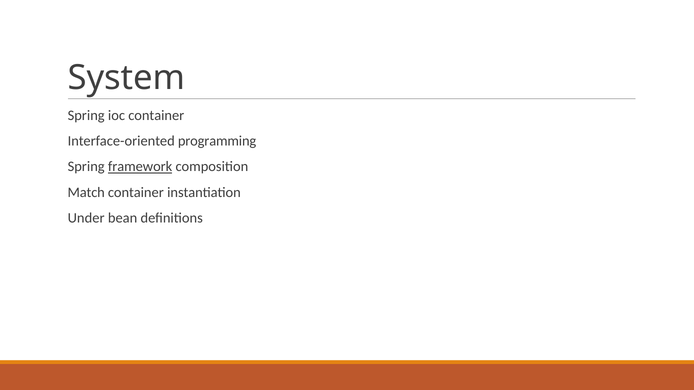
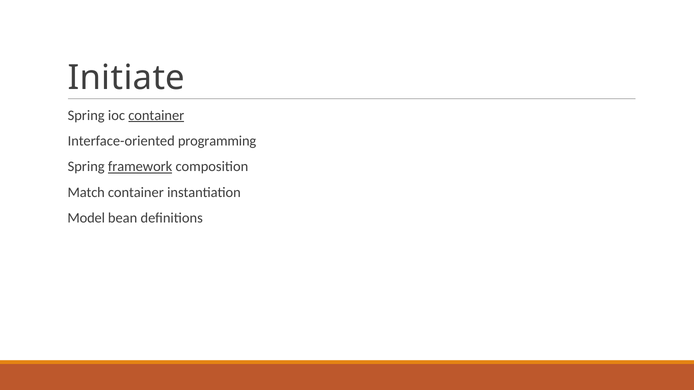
System: System -> Initiate
container at (156, 115) underline: none -> present
Under: Under -> Model
